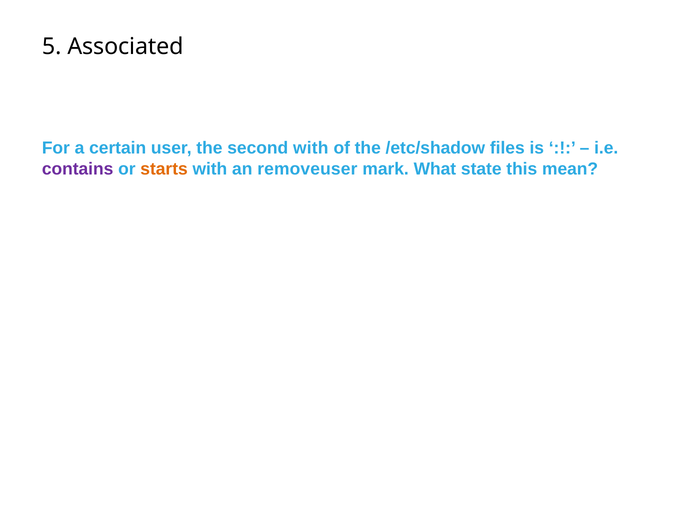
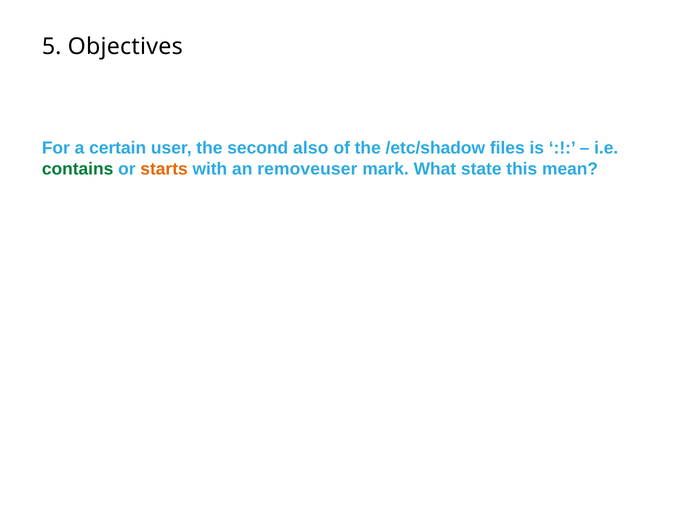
Associated: Associated -> Objectives
second with: with -> also
contains colour: purple -> green
